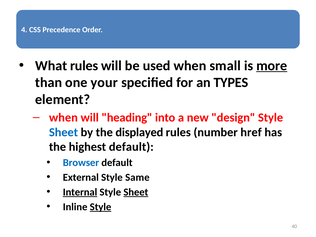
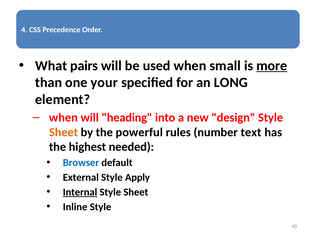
What rules: rules -> pairs
TYPES: TYPES -> LONG
Sheet at (63, 132) colour: blue -> orange
displayed: displayed -> powerful
href: href -> text
highest default: default -> needed
Same: Same -> Apply
Sheet at (136, 192) underline: present -> none
Style at (101, 207) underline: present -> none
